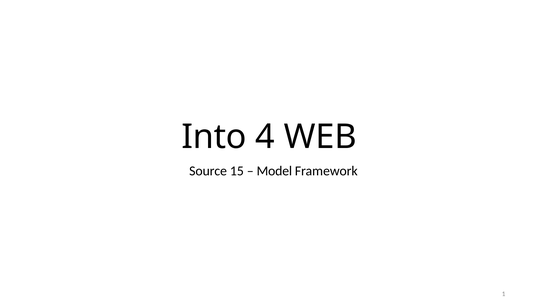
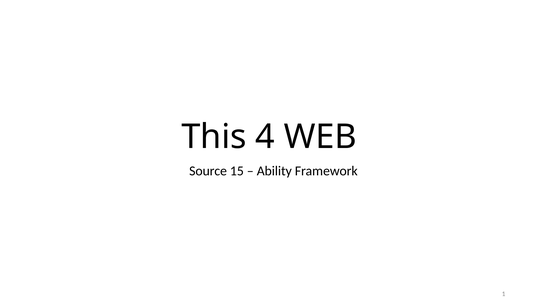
Into: Into -> This
Model: Model -> Ability
